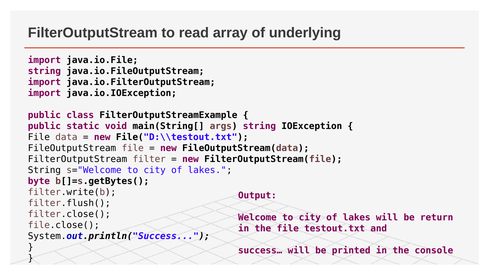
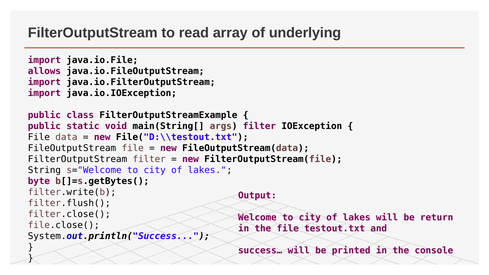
string at (44, 71): string -> allows
args string: string -> filter
